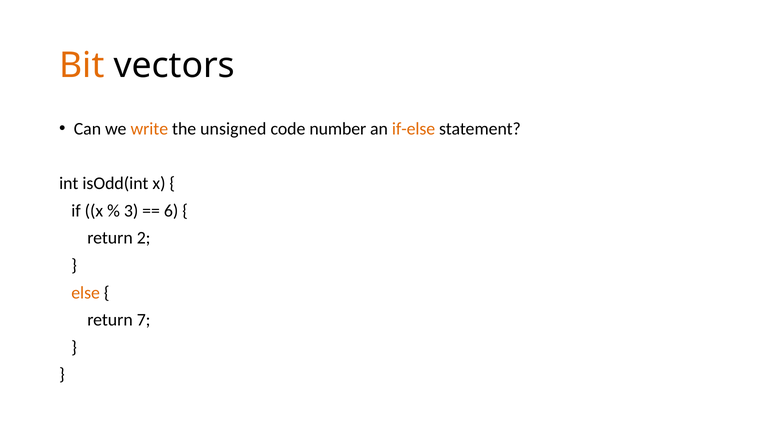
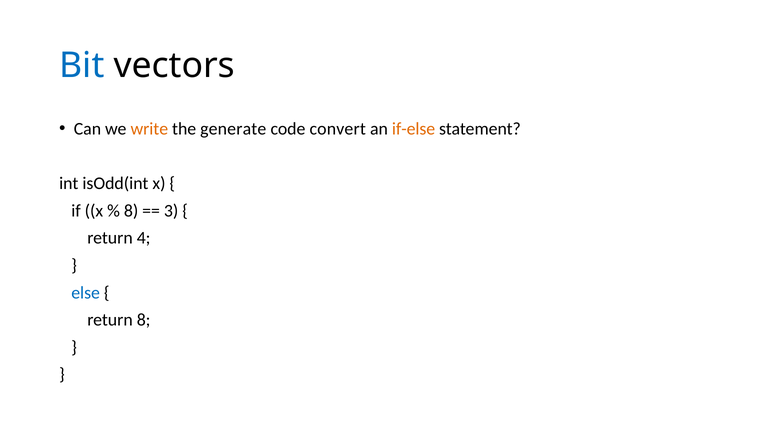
Bit colour: orange -> blue
unsigned: unsigned -> generate
number: number -> convert
3 at (131, 211): 3 -> 8
6: 6 -> 3
2: 2 -> 4
else colour: orange -> blue
return 7: 7 -> 8
